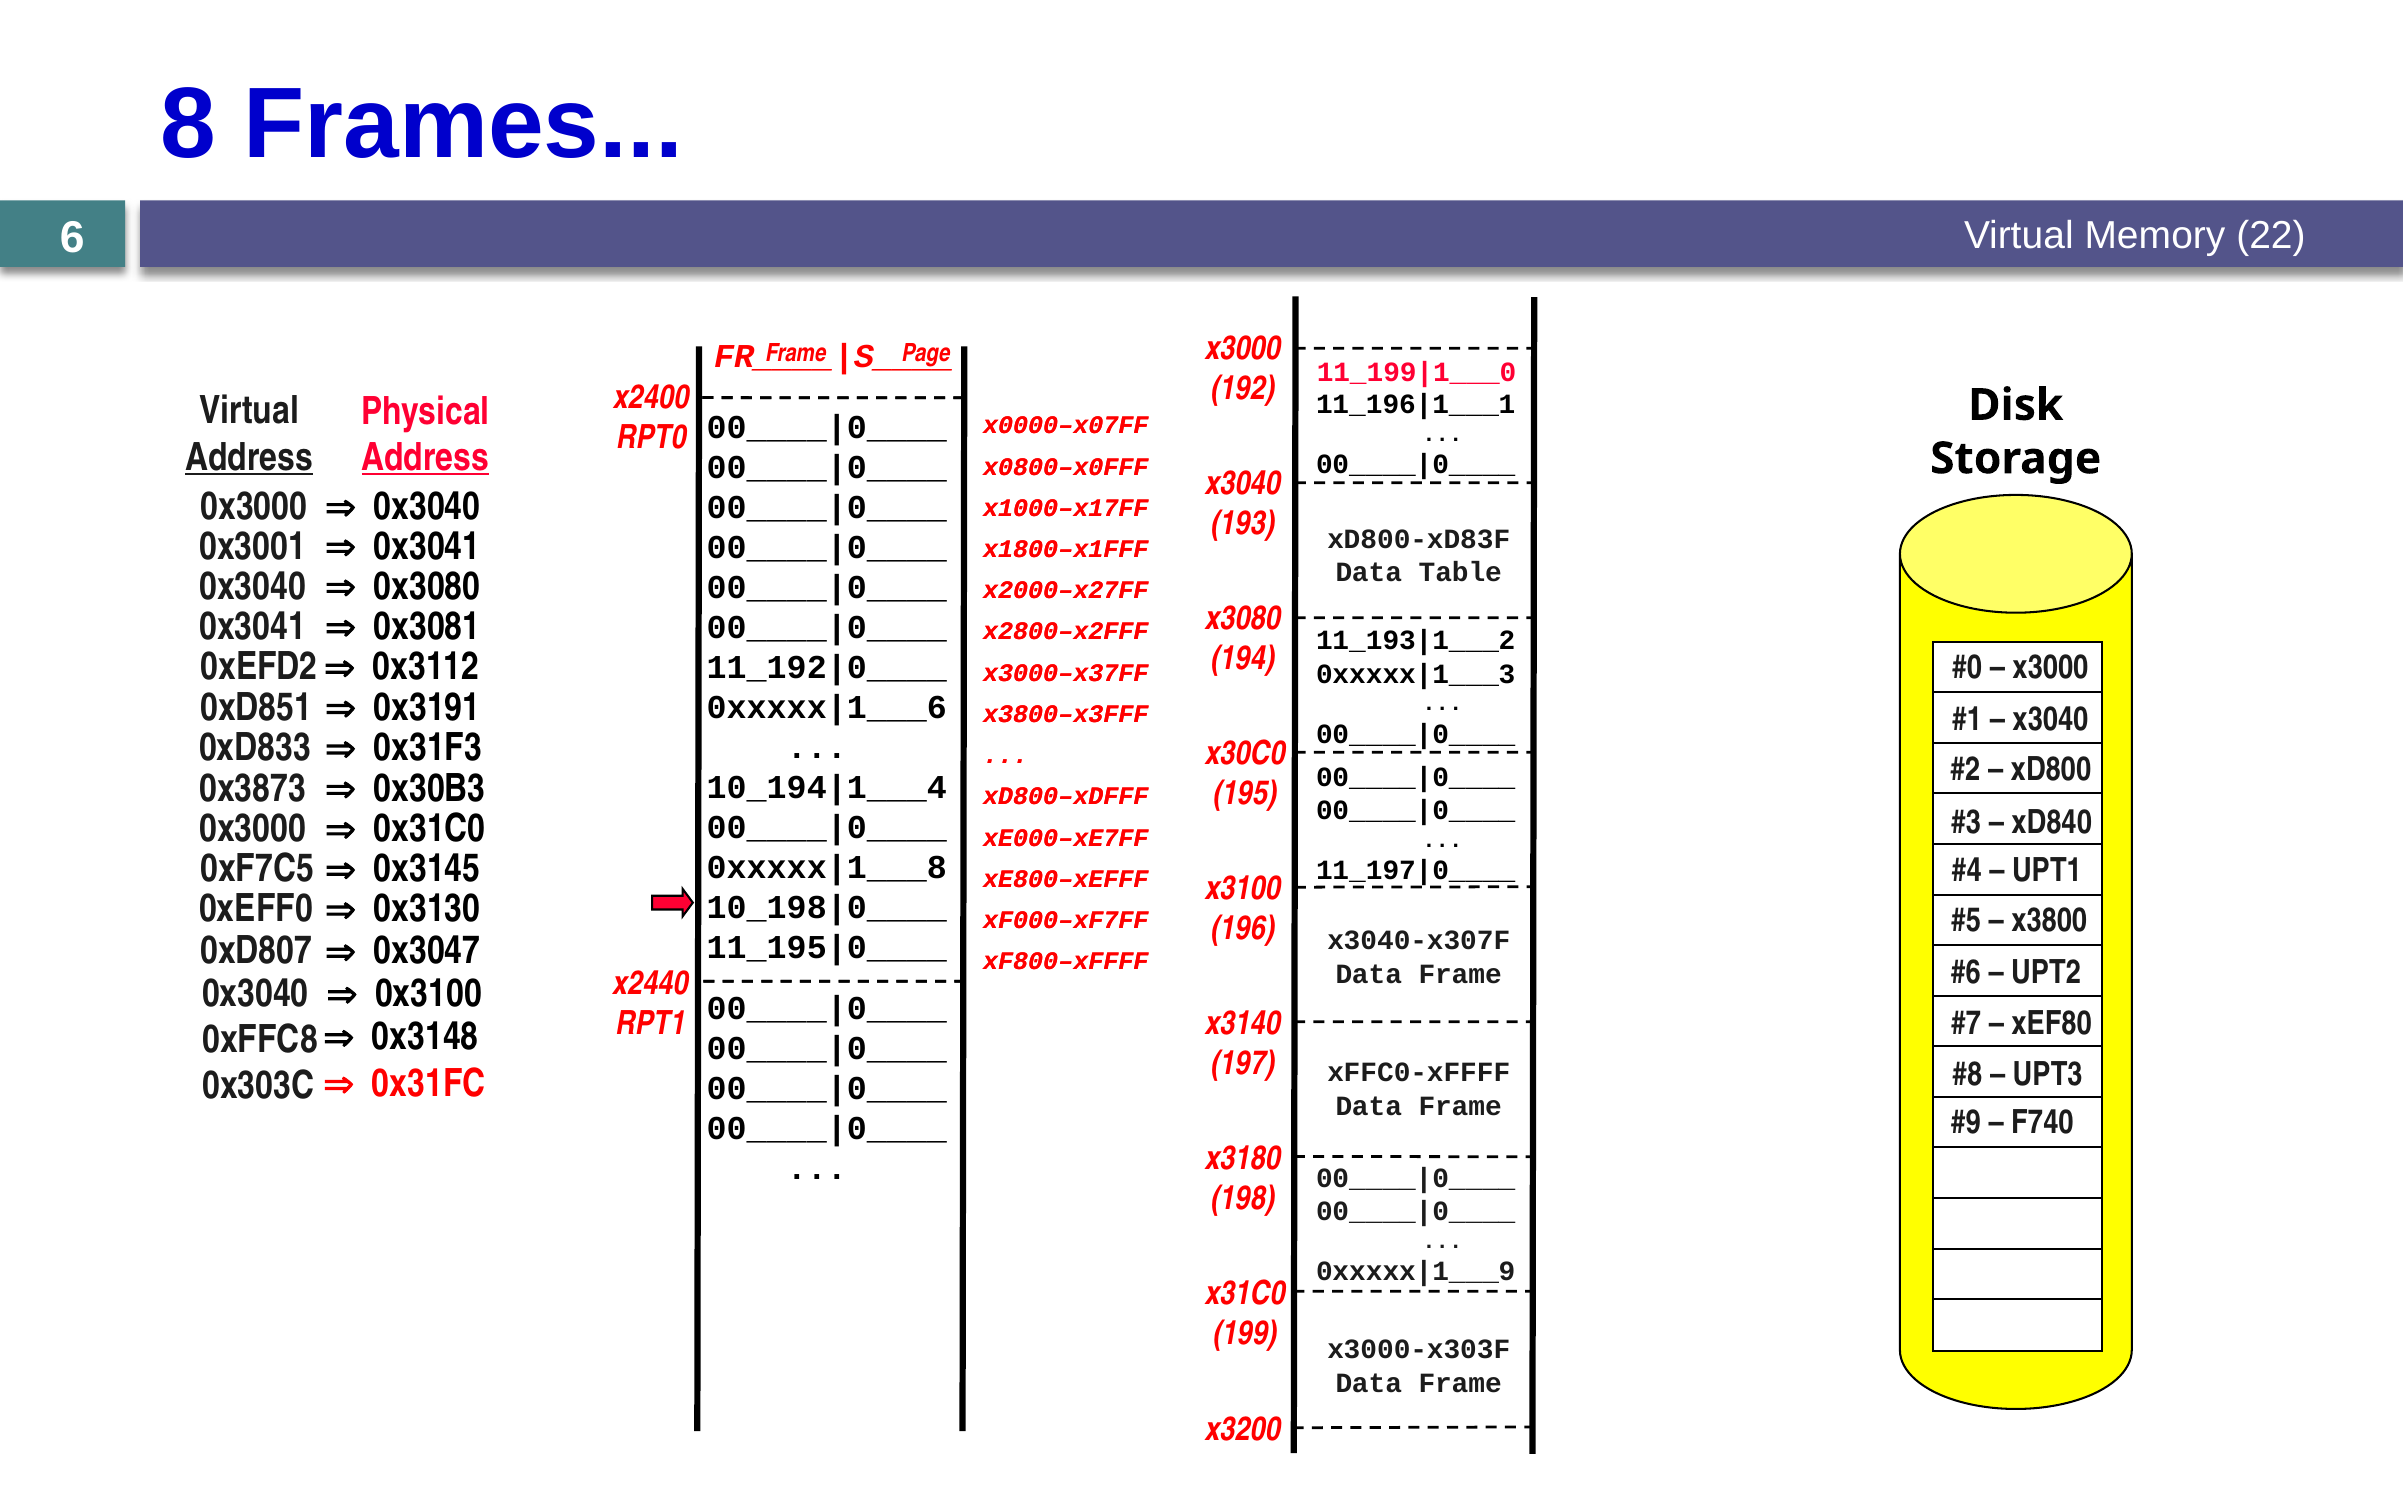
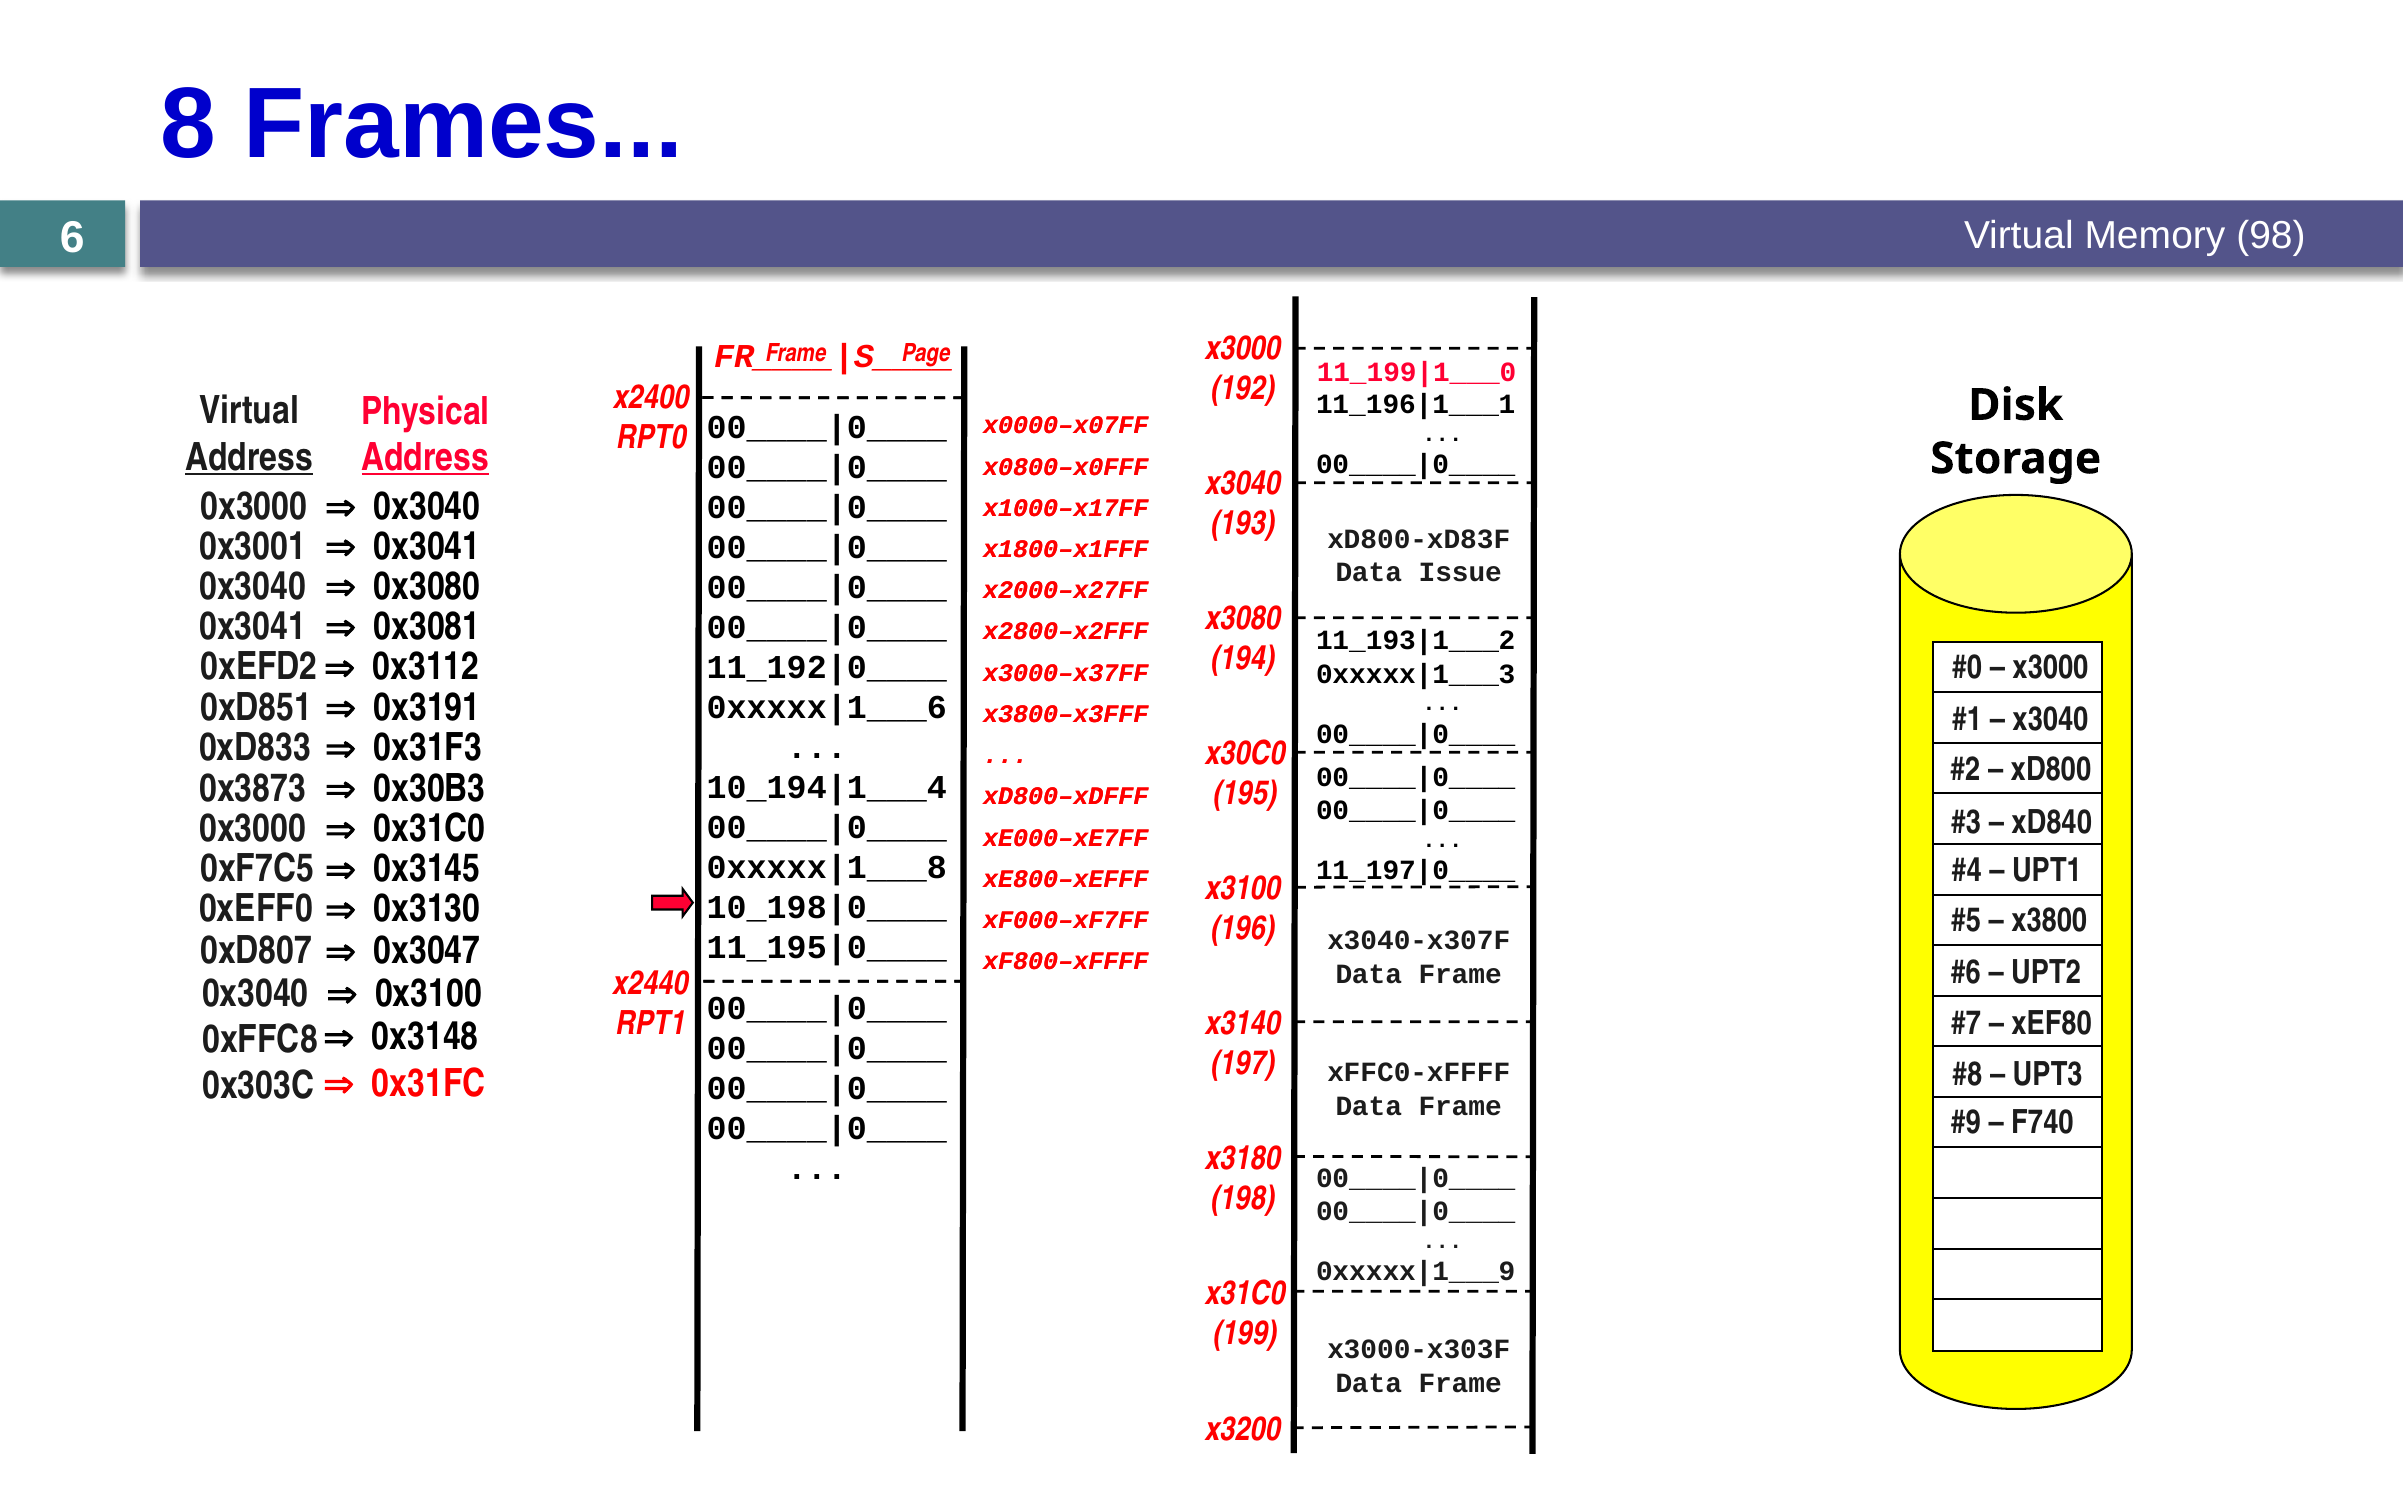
22: 22 -> 98
Table: Table -> Issue
